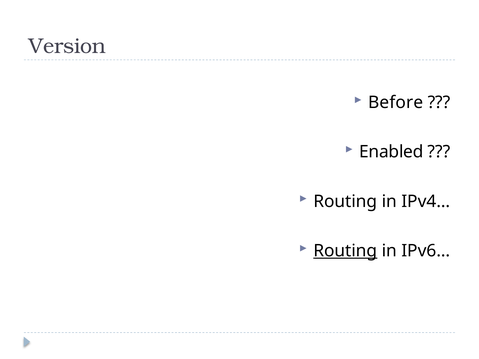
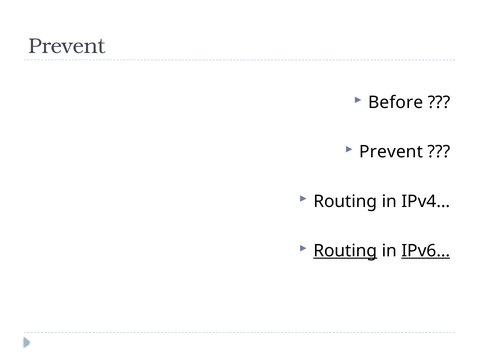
Version at (67, 46): Version -> Prevent
Enabled at (391, 152): Enabled -> Prevent
IPv6… underline: none -> present
